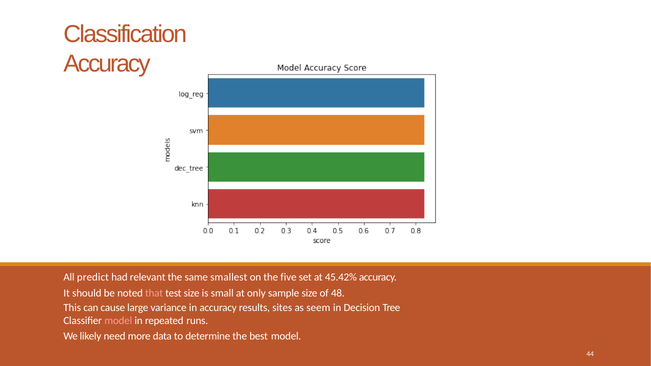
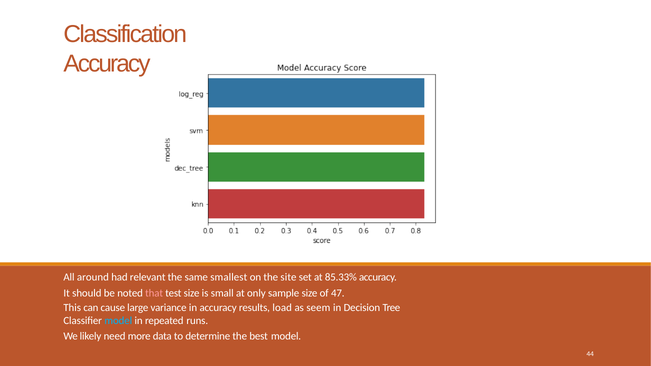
predict: predict -> around
five: five -> site
45.42%: 45.42% -> 85.33%
48: 48 -> 47
sites: sites -> load
model at (118, 321) colour: pink -> light blue
